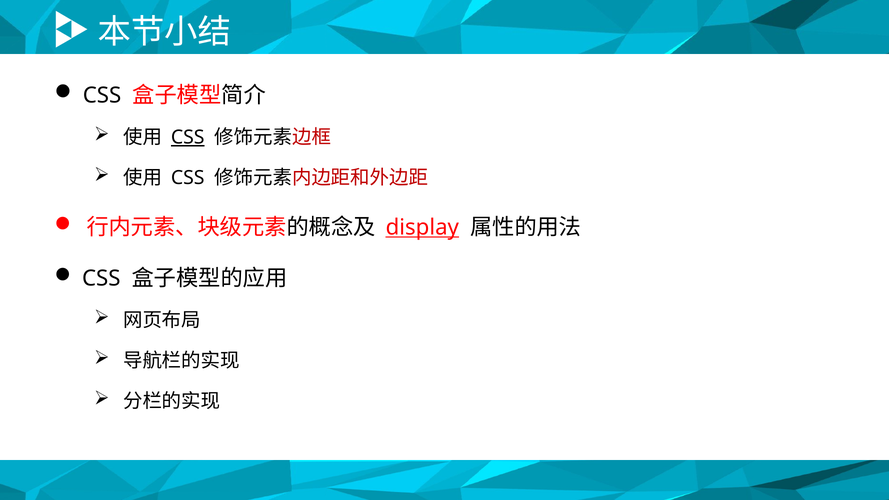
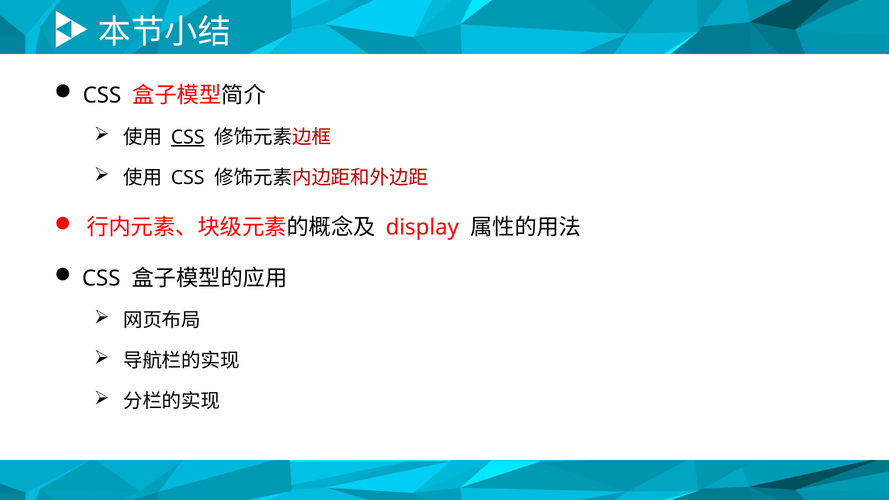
display underline: present -> none
